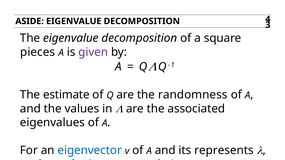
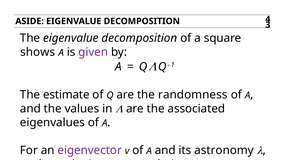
pieces: pieces -> shows
eigenvector colour: blue -> purple
represents: represents -> astronomy
